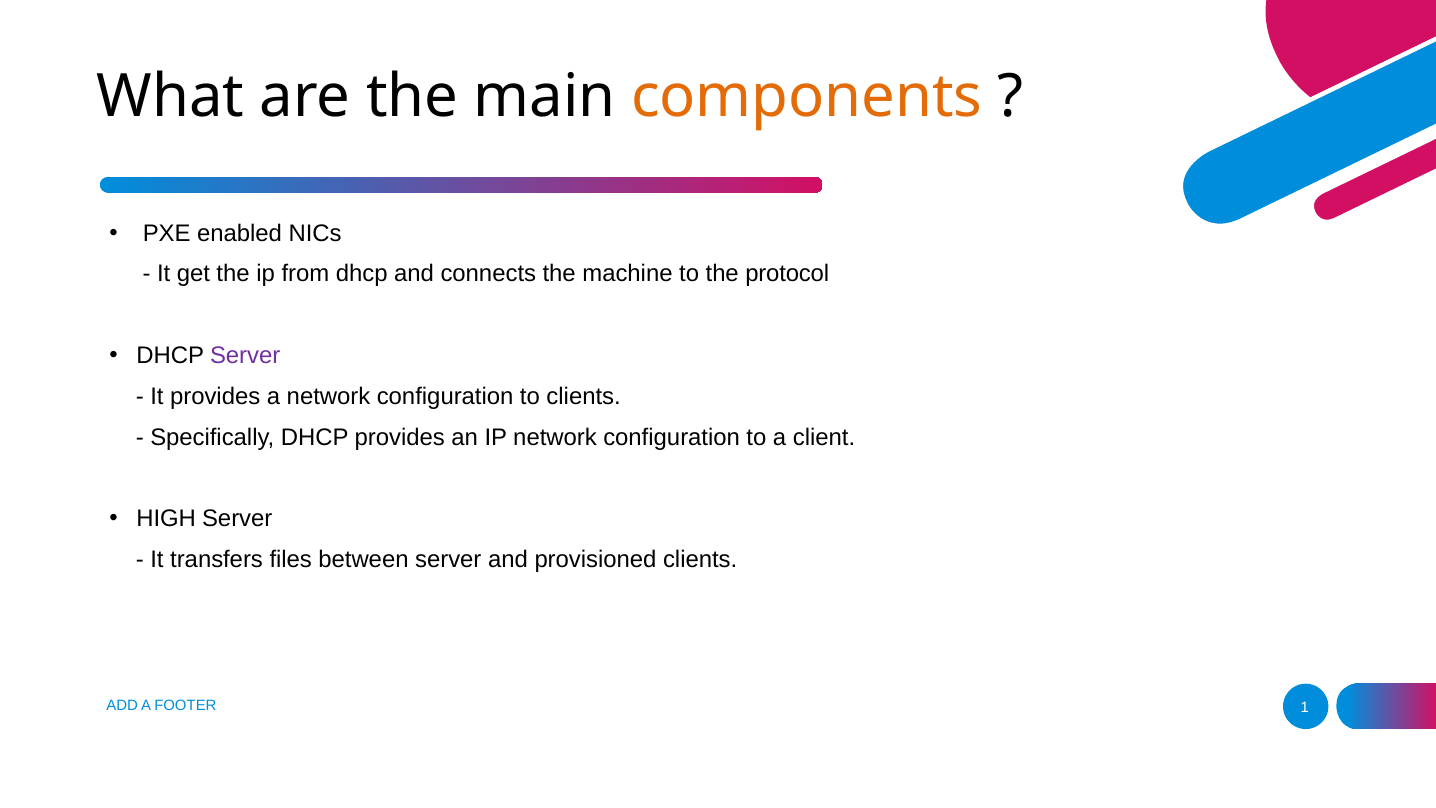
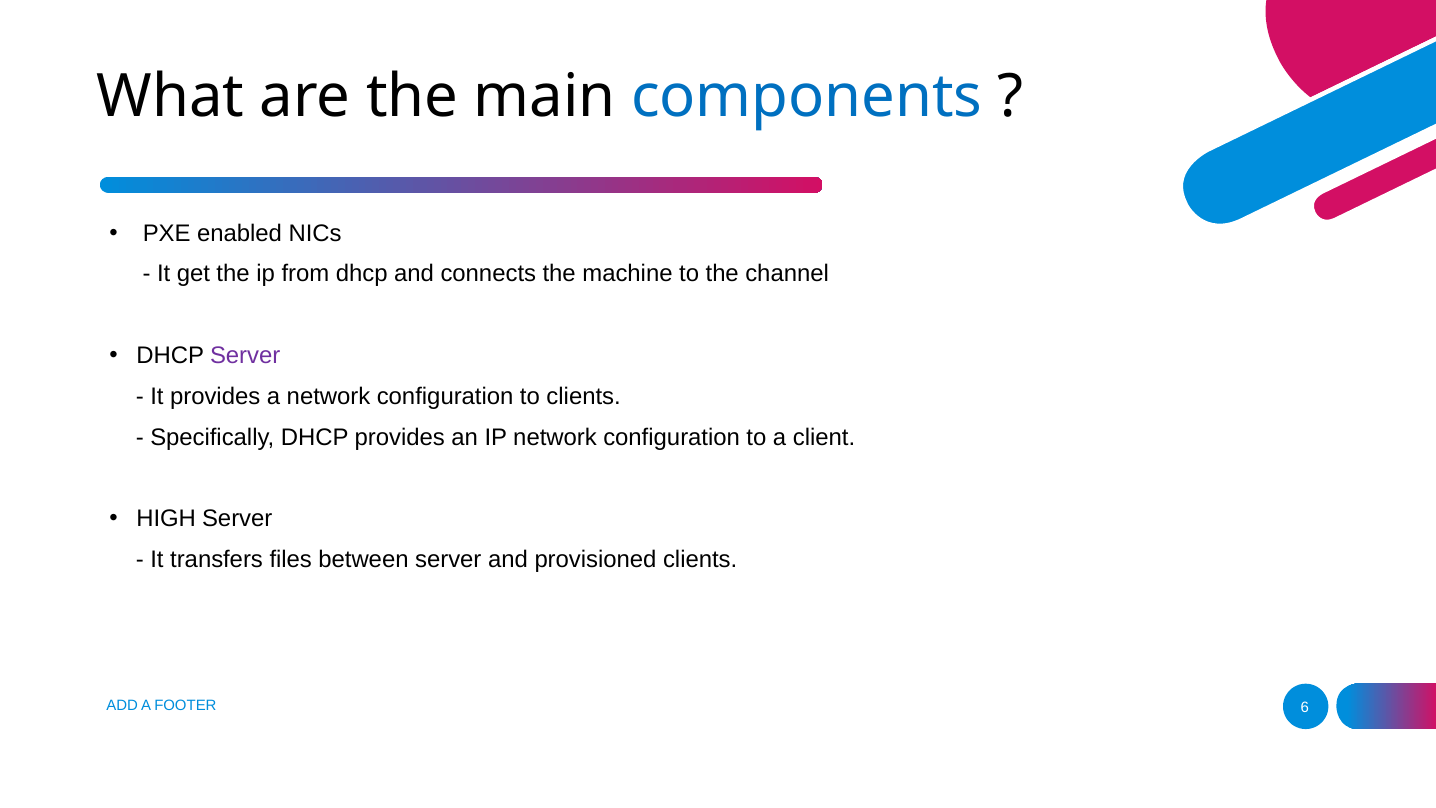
components colour: orange -> blue
protocol: protocol -> channel
1: 1 -> 6
